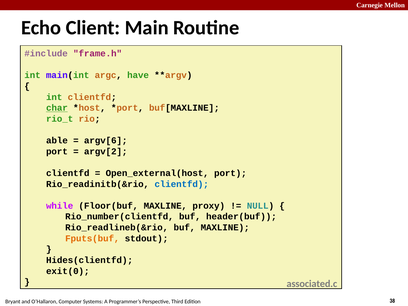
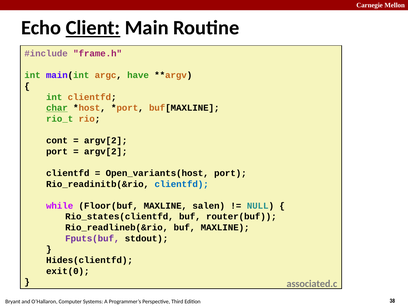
Client underline: none -> present
able: able -> cont
argv[6 at (106, 141): argv[6 -> argv[2
Open_external(host: Open_external(host -> Open_variants(host
proxy: proxy -> salen
Rio_number(clientfd: Rio_number(clientfd -> Rio_states(clientfd
header(buf: header(buf -> router(buf
Fputs(buf colour: orange -> purple
